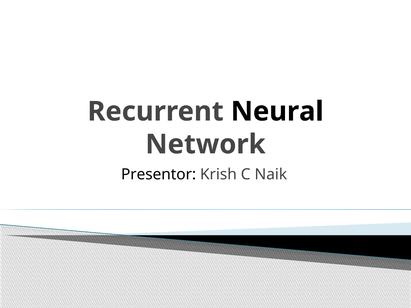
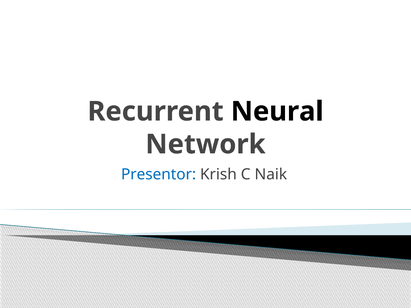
Presentor colour: black -> blue
